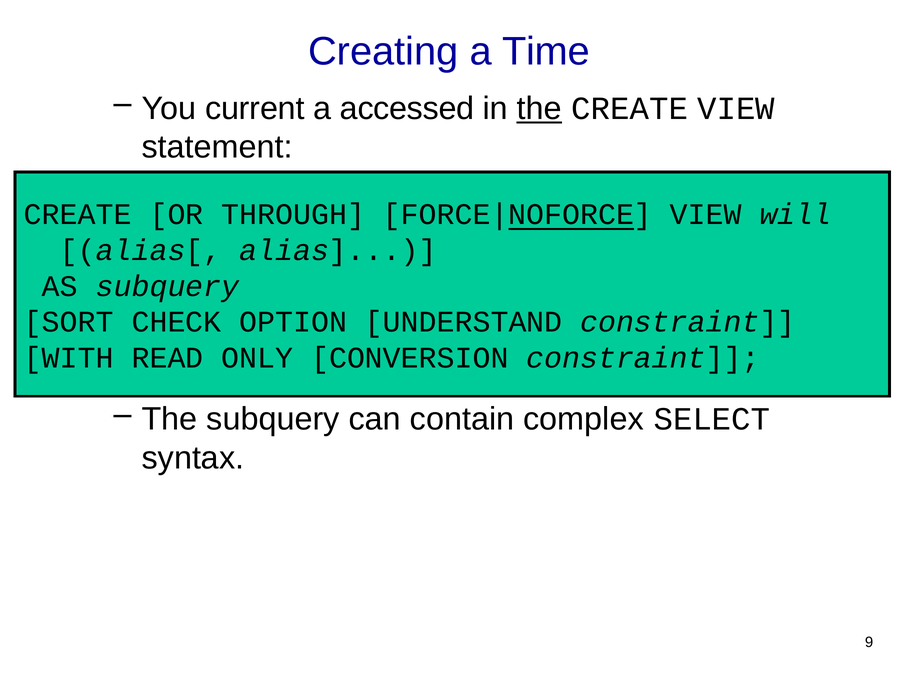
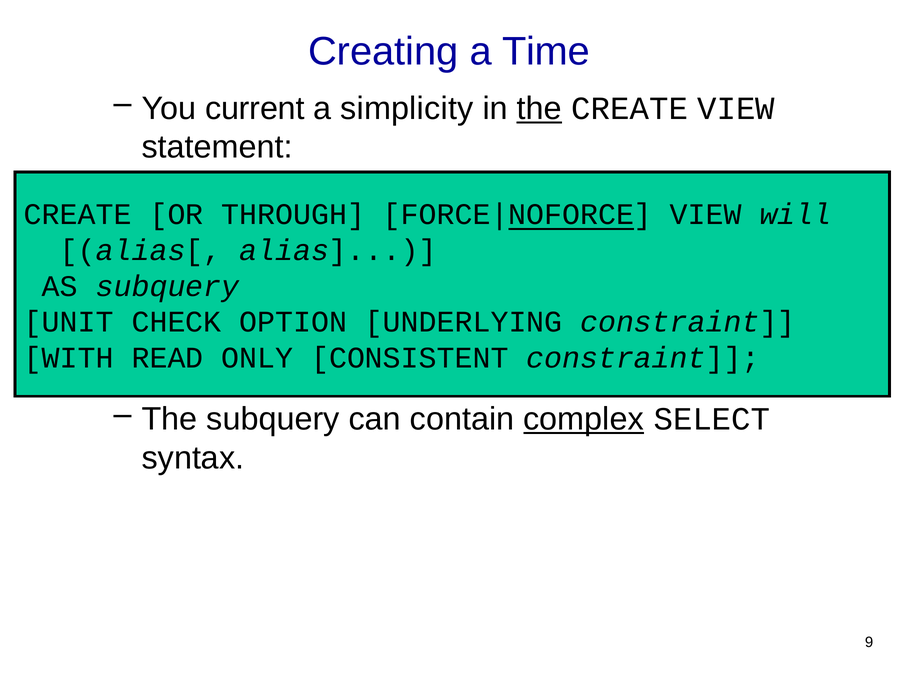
accessed: accessed -> simplicity
SORT: SORT -> UNIT
UNDERSTAND: UNDERSTAND -> UNDERLYING
CONVERSION: CONVERSION -> CONSISTENT
complex underline: none -> present
